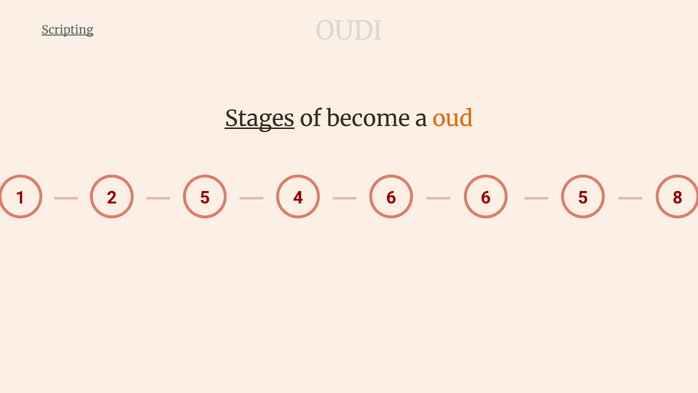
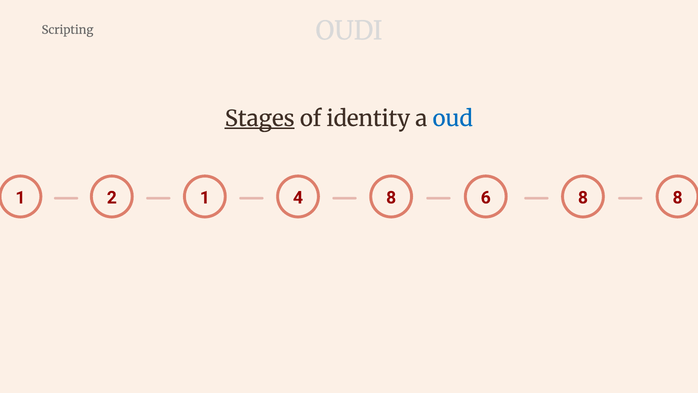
Scripting underline: present -> none
become: become -> identity
oud colour: orange -> blue
2 5: 5 -> 1
4 6: 6 -> 8
6 5: 5 -> 8
